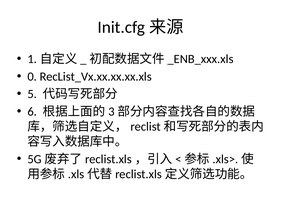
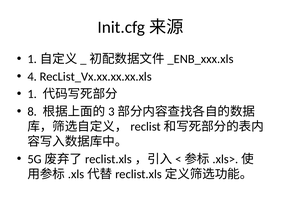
0: 0 -> 4
5: 5 -> 1
6: 6 -> 8
